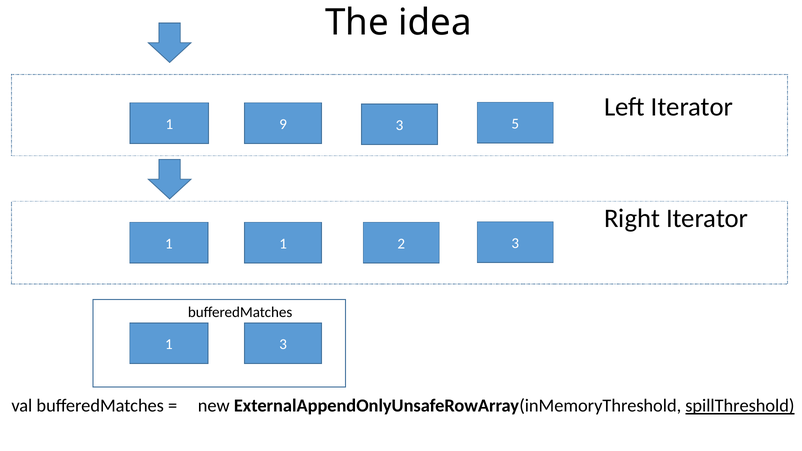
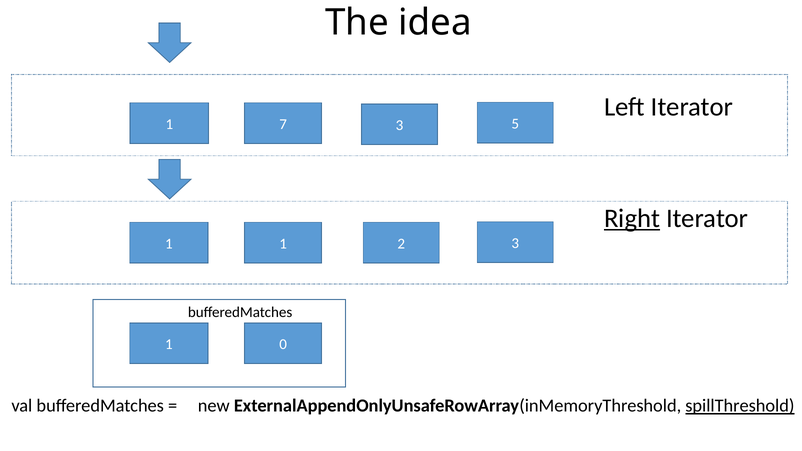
9: 9 -> 7
Right underline: none -> present
1 3: 3 -> 0
